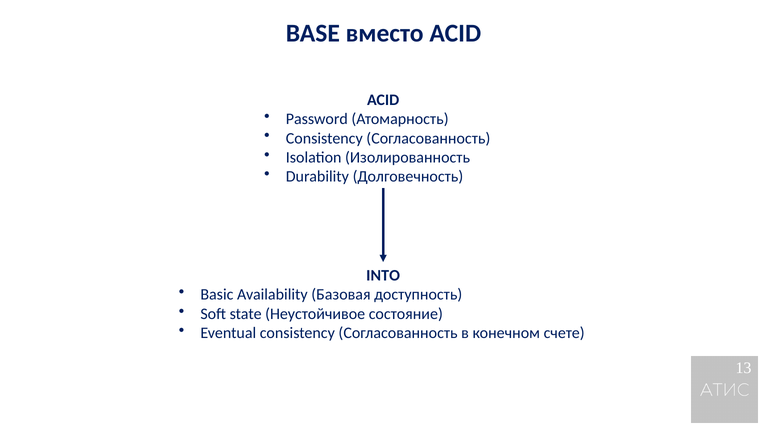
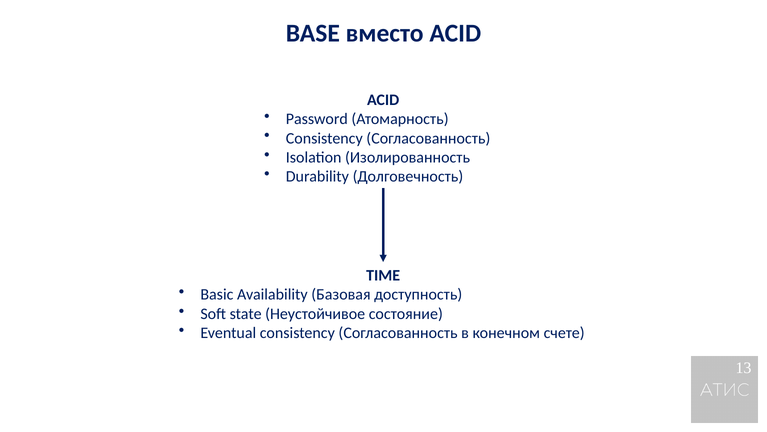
INTO: INTO -> TIME
